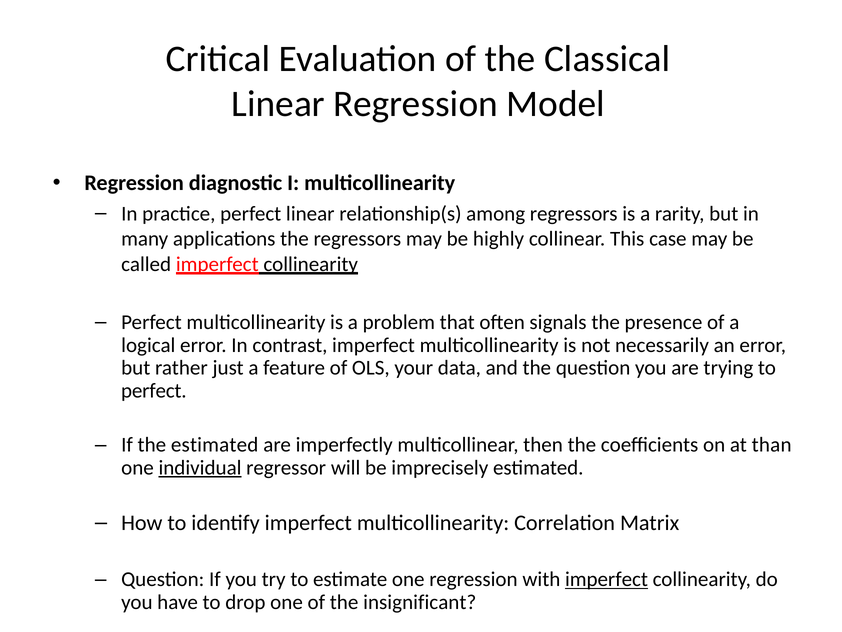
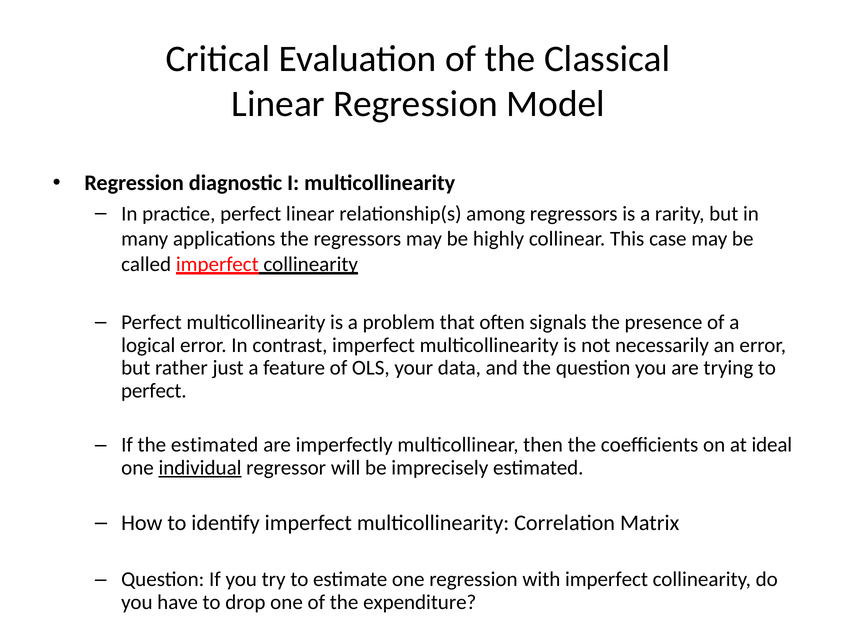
than: than -> ideal
imperfect at (606, 579) underline: present -> none
insignificant: insignificant -> expenditure
